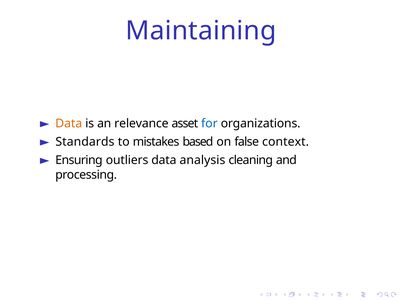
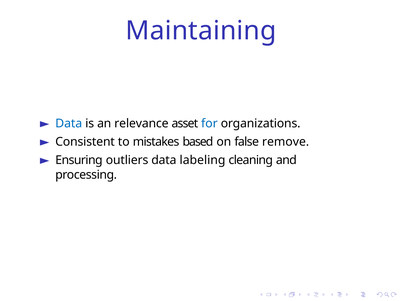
Data at (69, 124) colour: orange -> blue
Standards: Standards -> Consistent
context: context -> remove
analysis: analysis -> labeling
